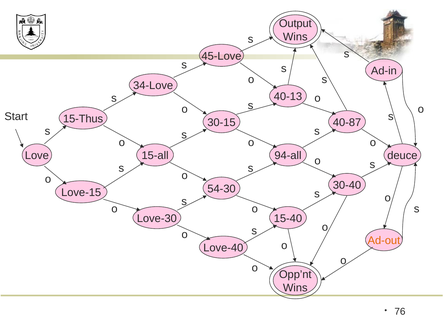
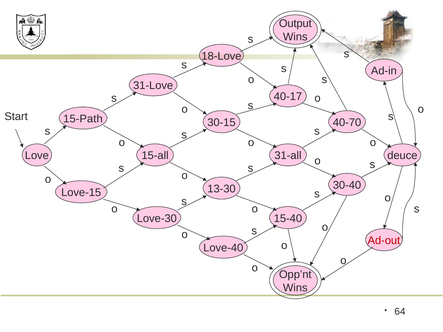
45-Love: 45-Love -> 18-Love
34-Love: 34-Love -> 31-Love
40-13: 40-13 -> 40-17
15-Thus: 15-Thus -> 15-Path
40-87: 40-87 -> 40-70
94-all: 94-all -> 31-all
54-30: 54-30 -> 13-30
Ad-out colour: orange -> red
76: 76 -> 64
